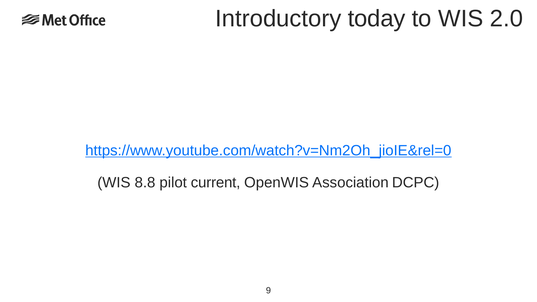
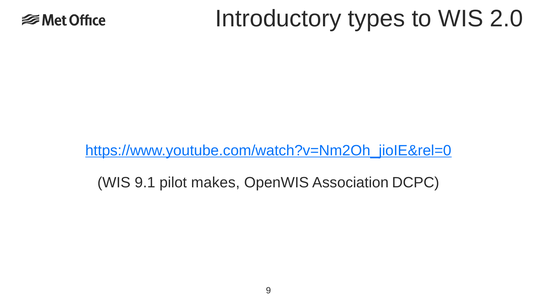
today: today -> types
8.8: 8.8 -> 9.1
current: current -> makes
